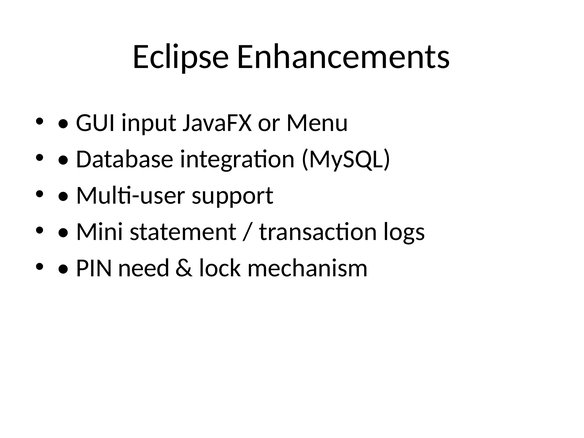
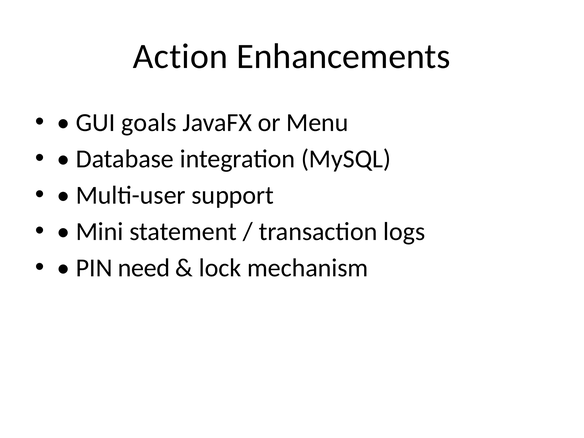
Eclipse: Eclipse -> Action
input: input -> goals
